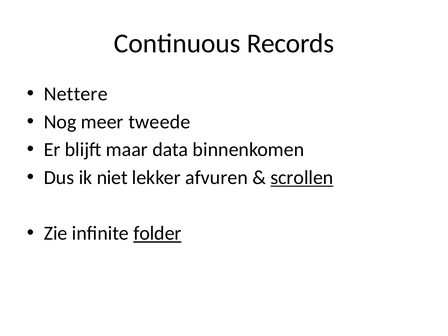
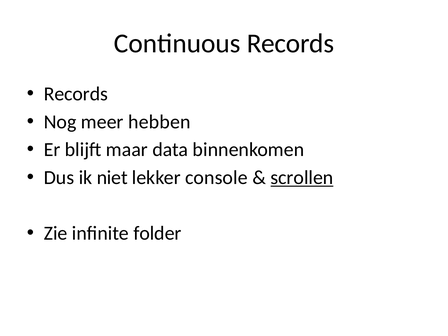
Nettere at (76, 94): Nettere -> Records
tweede: tweede -> hebben
afvuren: afvuren -> console
folder underline: present -> none
